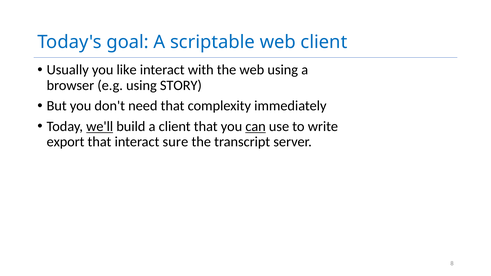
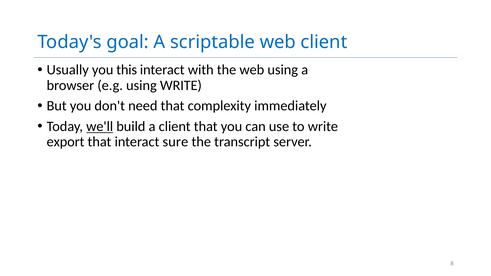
like: like -> this
using STORY: STORY -> WRITE
can underline: present -> none
